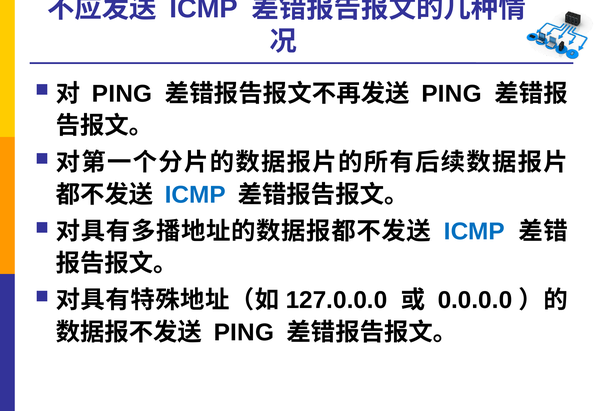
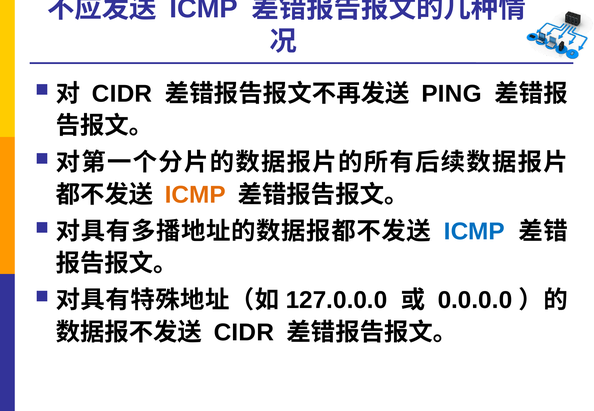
PING at (122, 94): PING -> CIDR
ICMP at (195, 195) colour: blue -> orange
PING at (244, 333): PING -> CIDR
